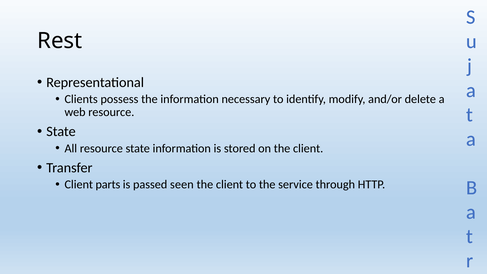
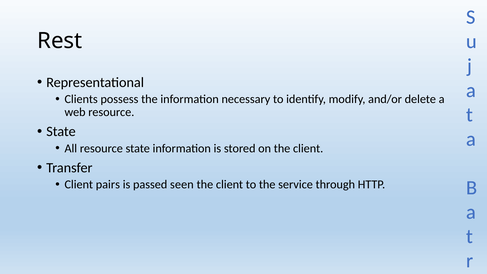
parts: parts -> pairs
